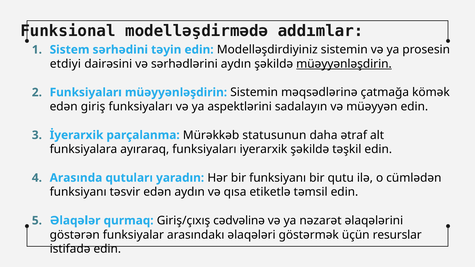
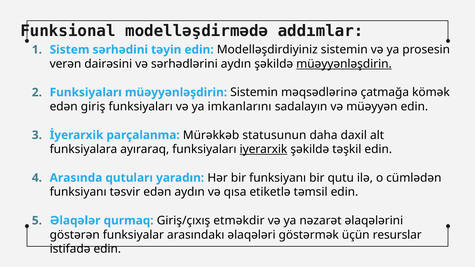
etdiyi: etdiyi -> verən
aspektlərini: aspektlərini -> imkanlarını
ətraf: ətraf -> daxil
iyerarxik underline: none -> present
cədvəlinə: cədvəlinə -> etməkdir
